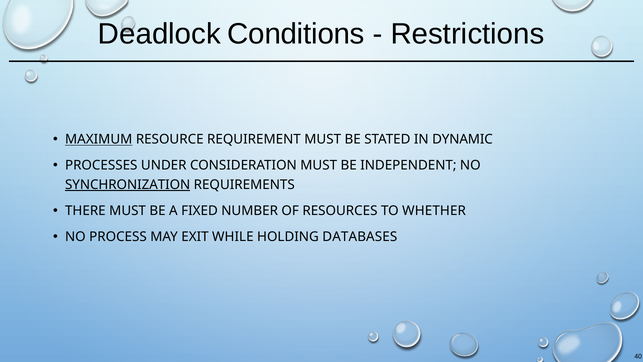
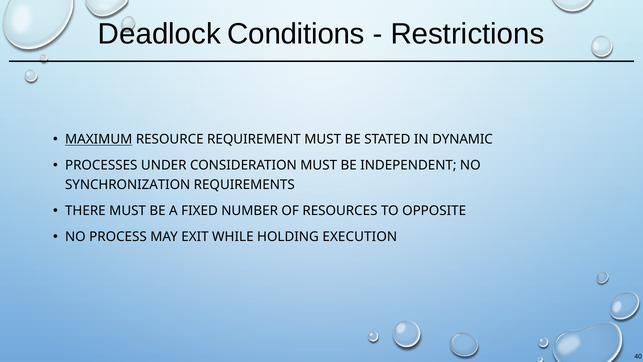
SYNCHRONIZATION underline: present -> none
WHETHER: WHETHER -> OPPOSITE
DATABASES: DATABASES -> EXECUTION
